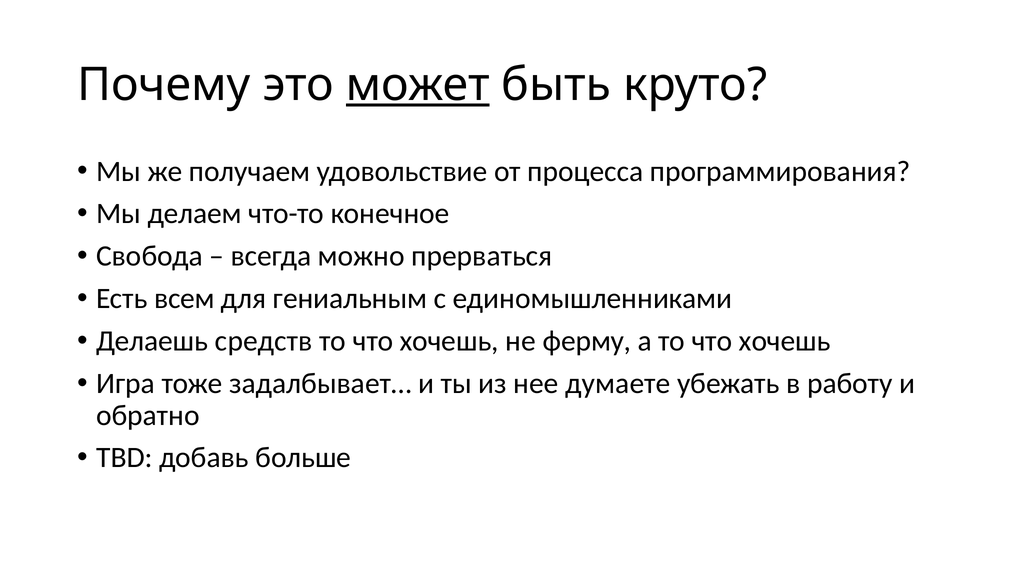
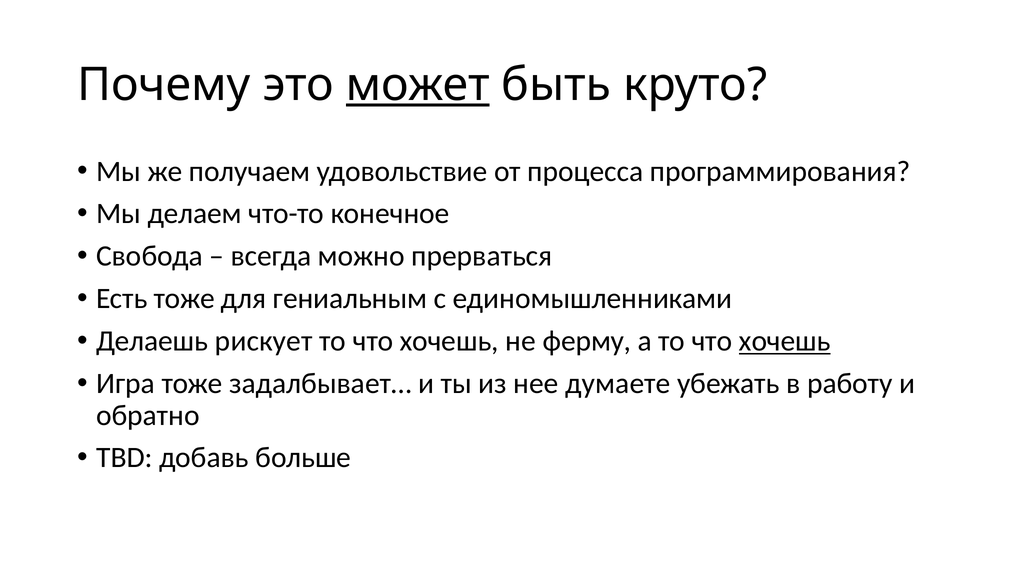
Есть всем: всем -> тоже
средств: средств -> рискует
хочешь at (785, 341) underline: none -> present
